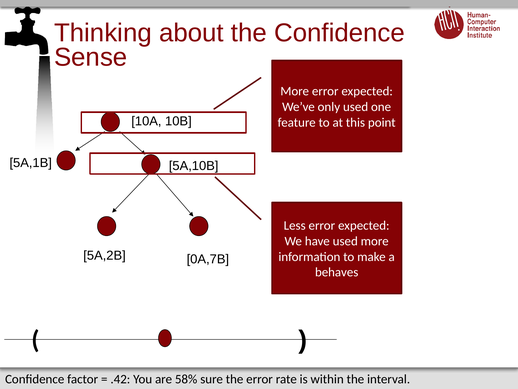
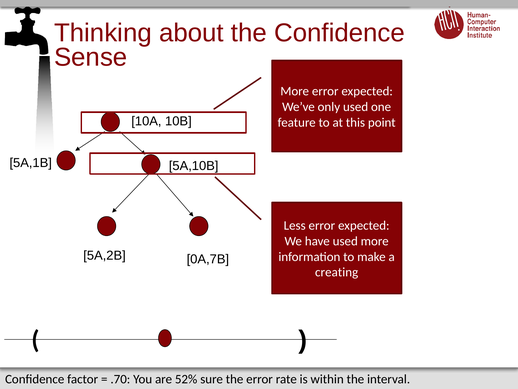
behaves: behaves -> creating
.42: .42 -> .70
58%: 58% -> 52%
